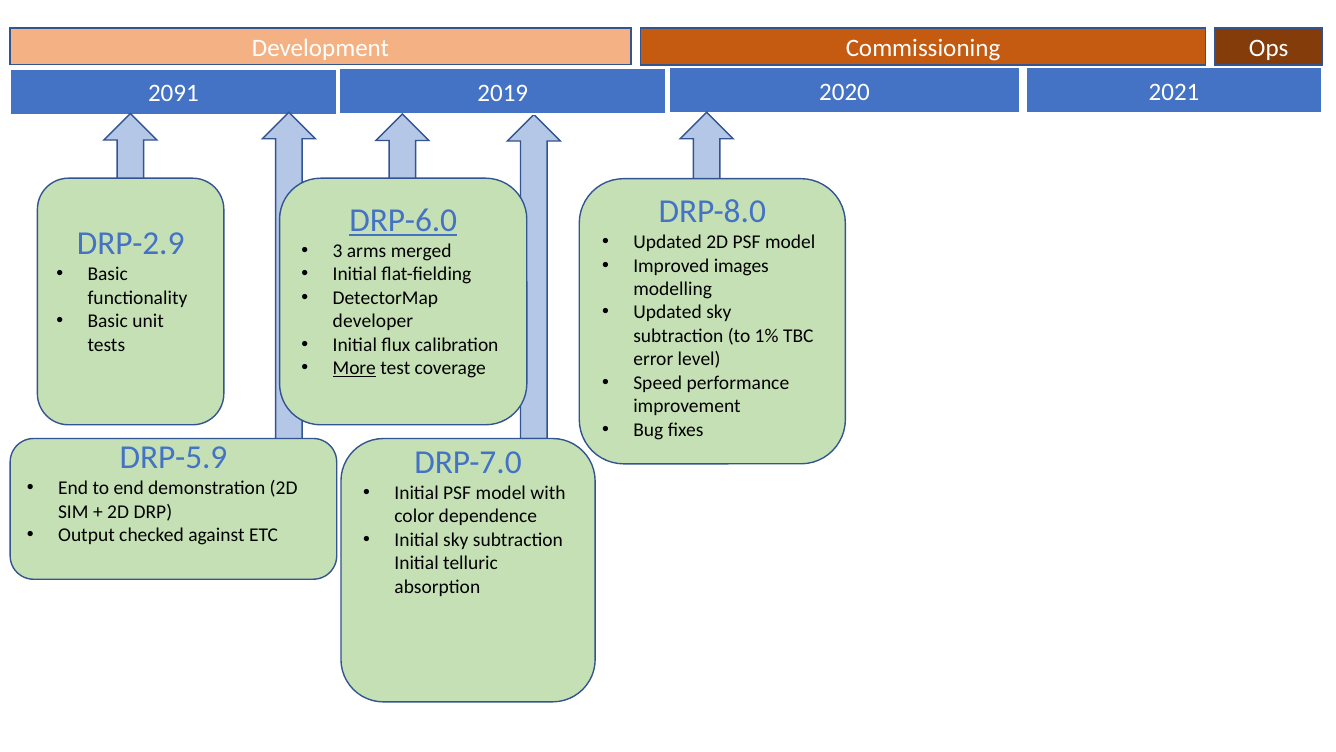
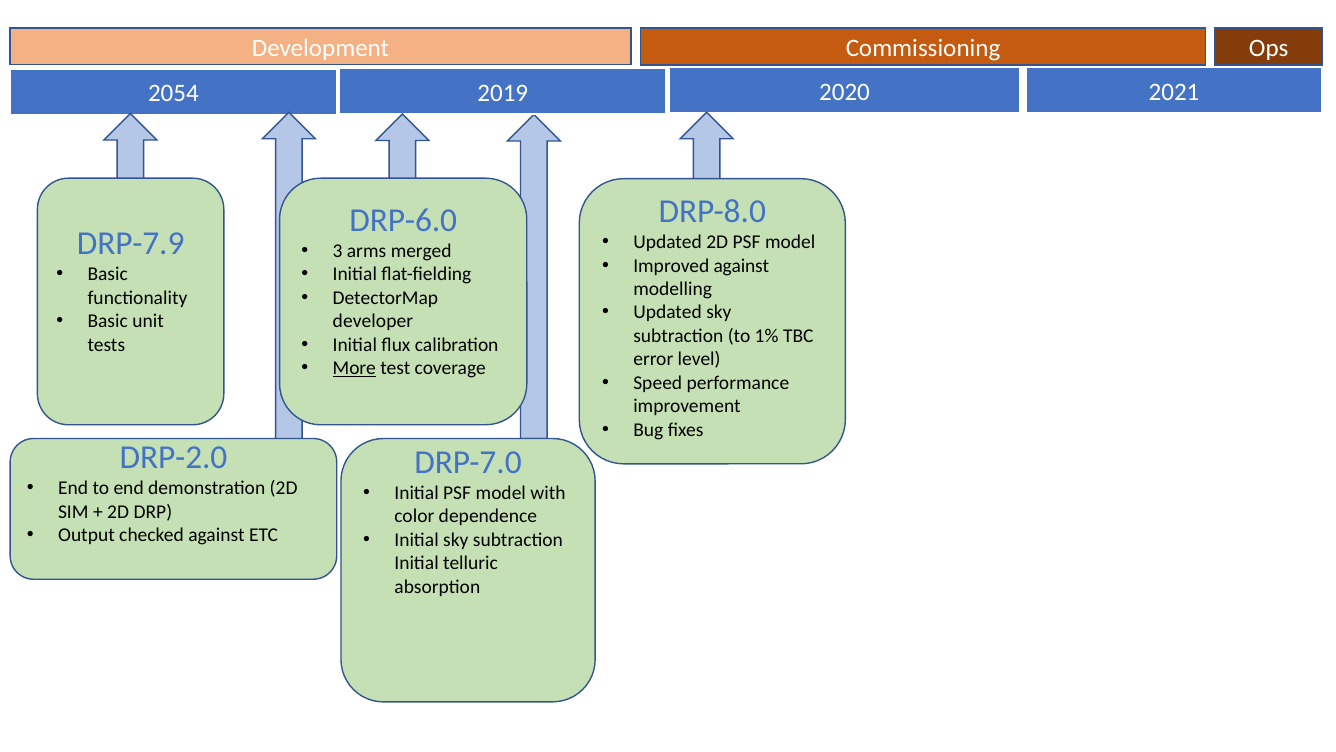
2091: 2091 -> 2054
DRP-6.0 underline: present -> none
DRP-2.9: DRP-2.9 -> DRP-7.9
Improved images: images -> against
DRP-5.9: DRP-5.9 -> DRP-2.0
